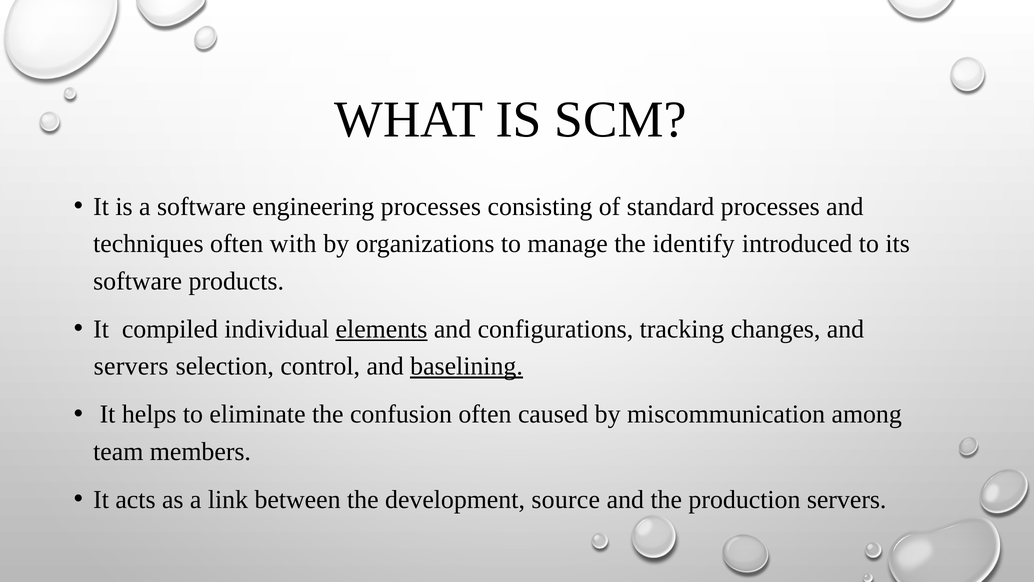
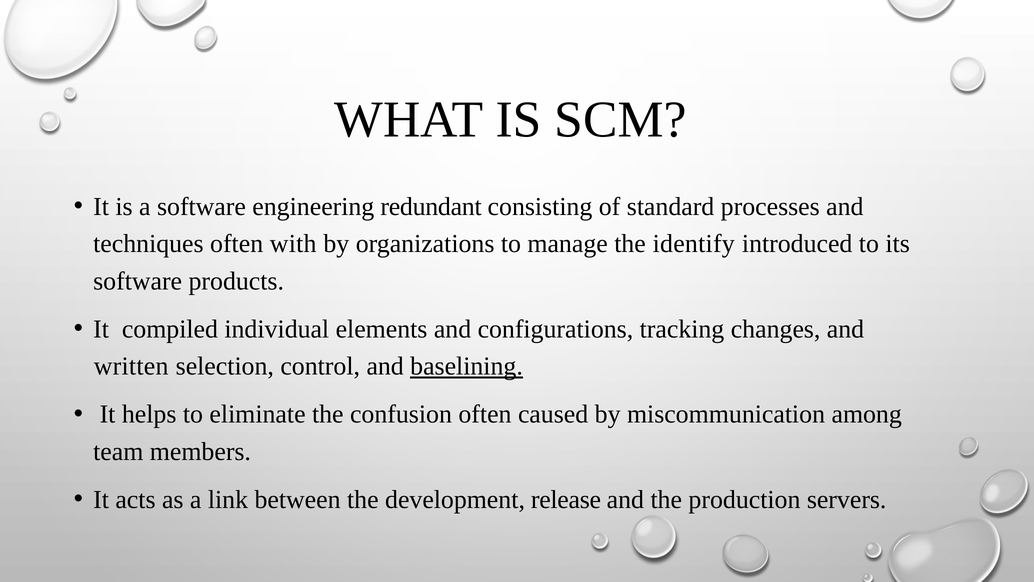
engineering processes: processes -> redundant
elements underline: present -> none
servers at (131, 366): servers -> written
source: source -> release
